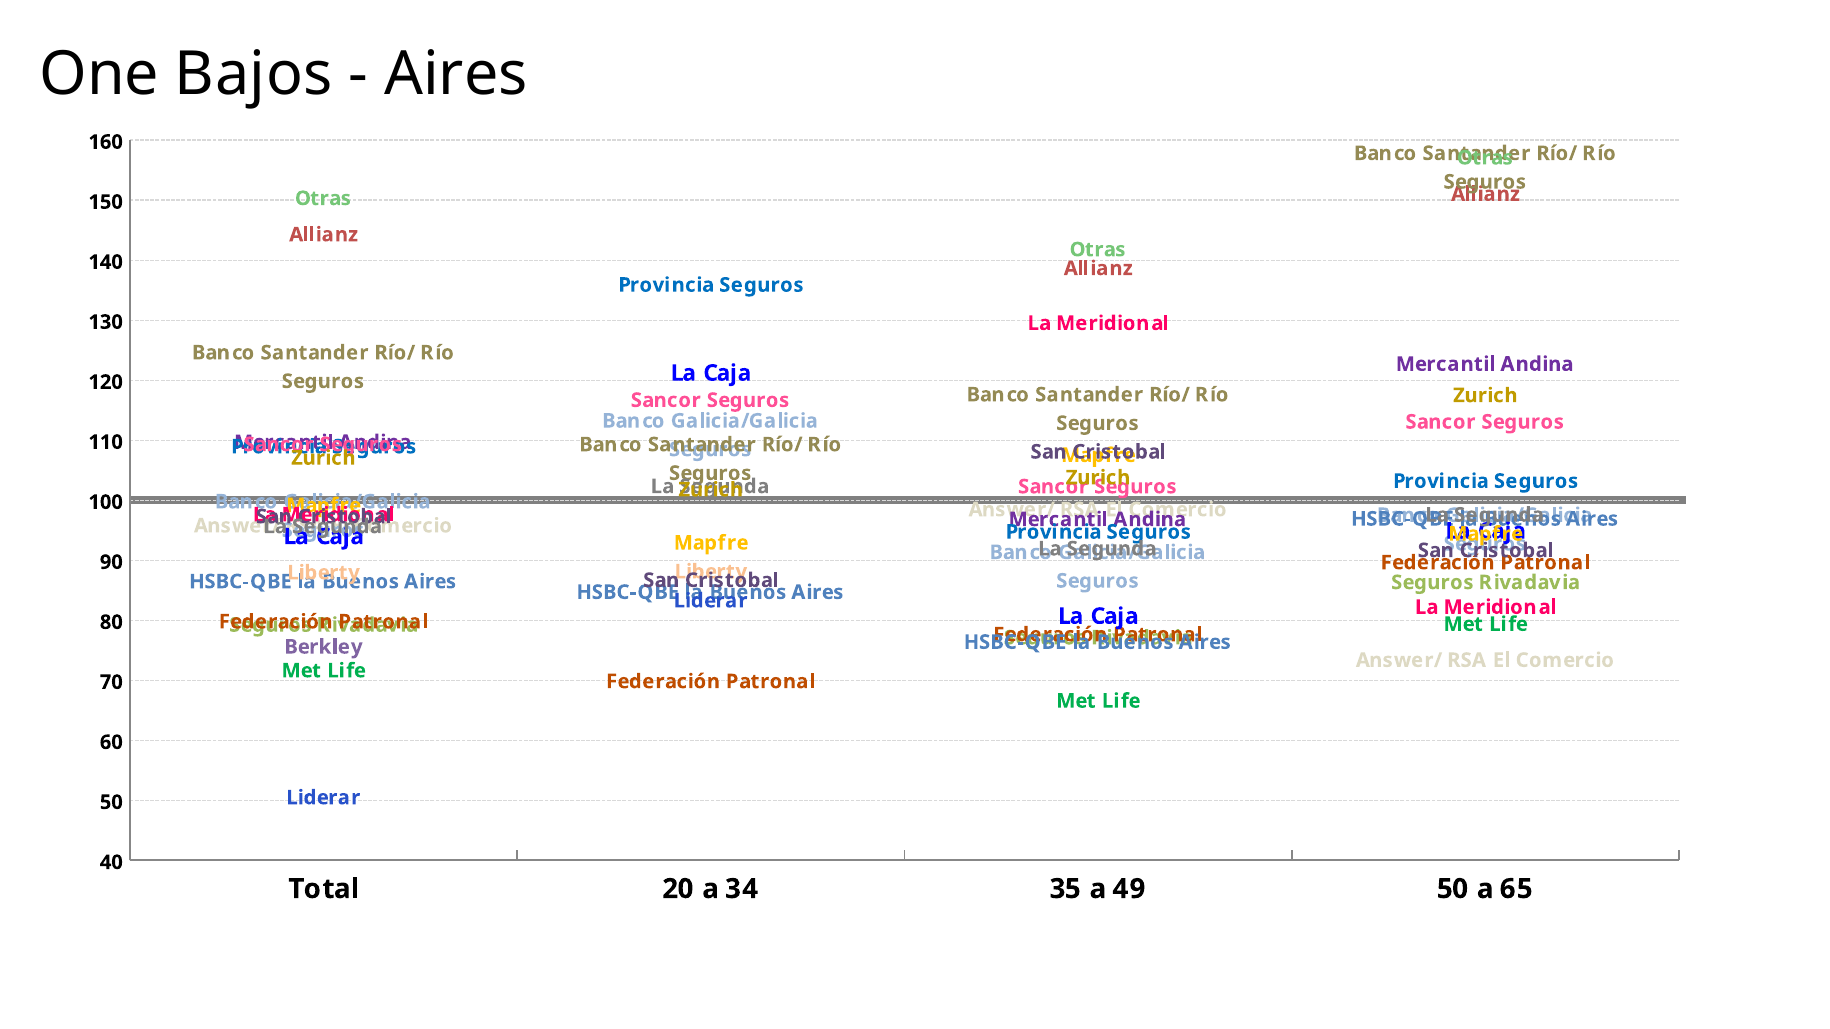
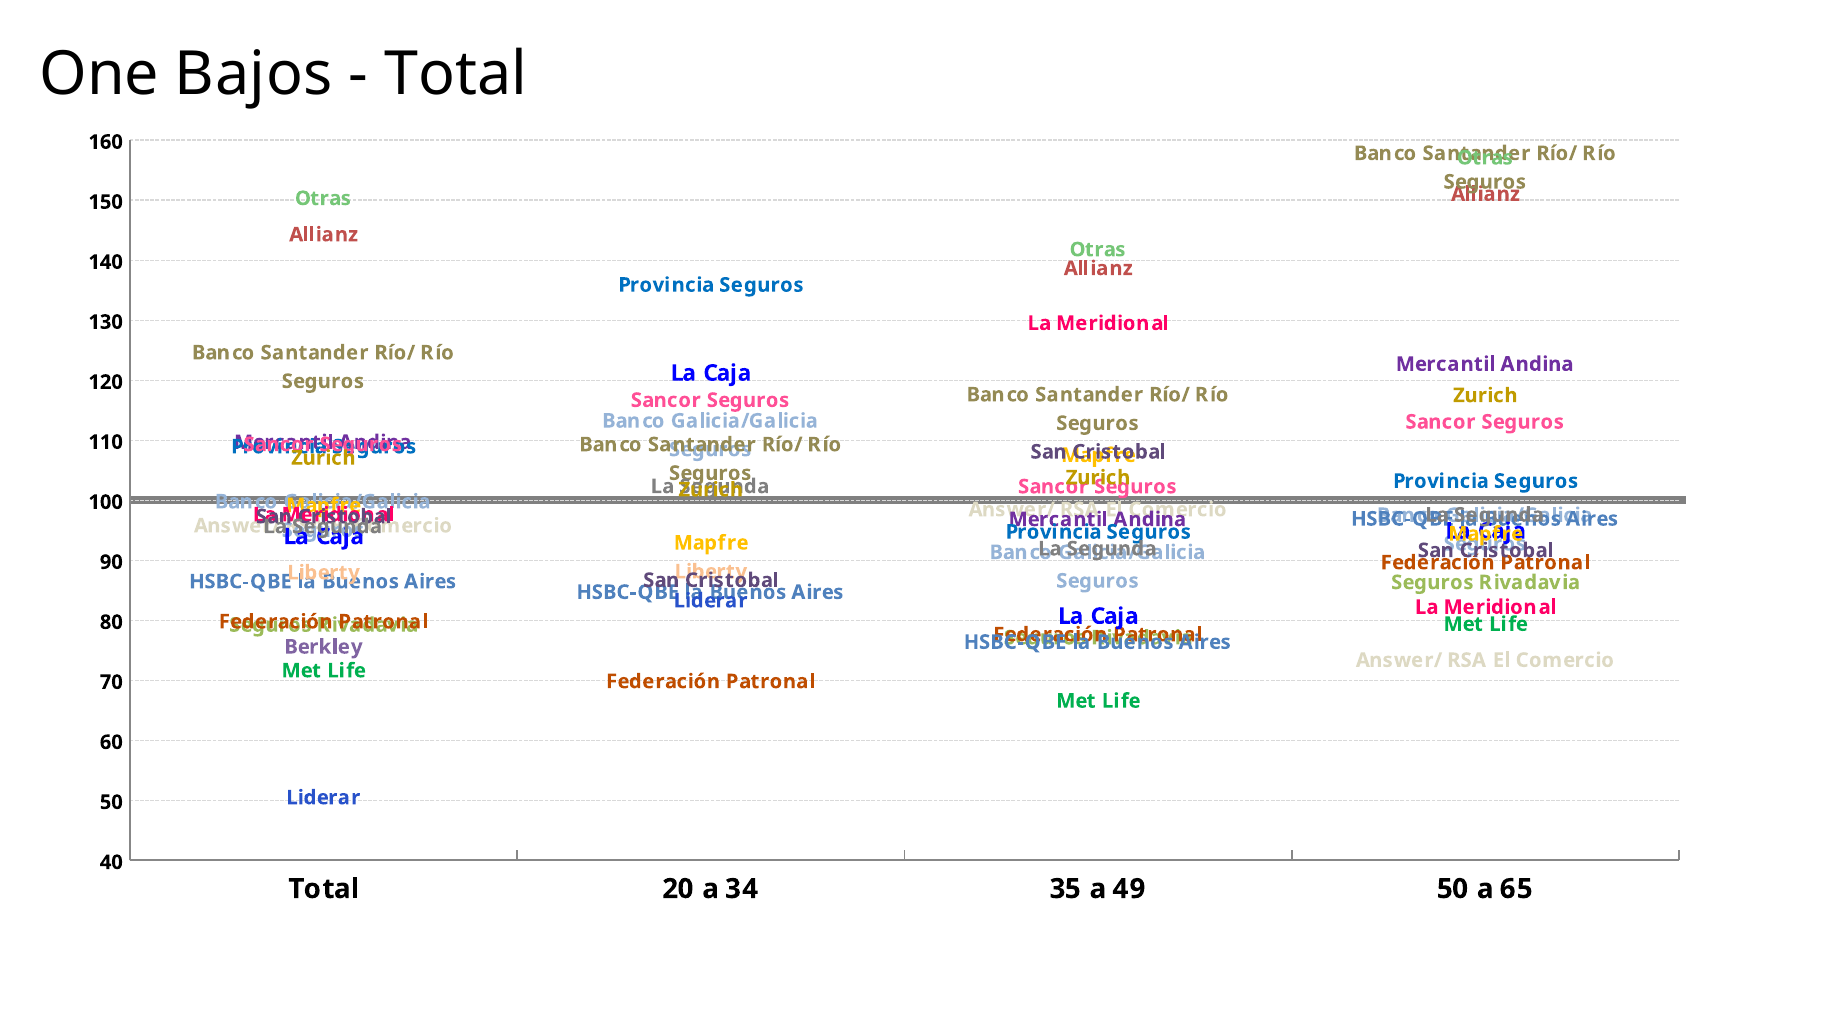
Aires at (456, 75): Aires -> Total
